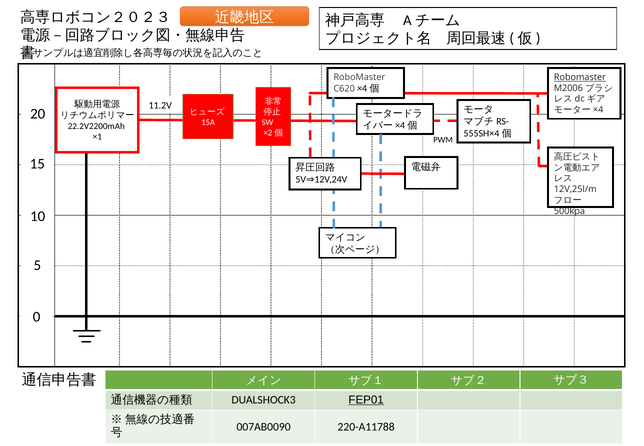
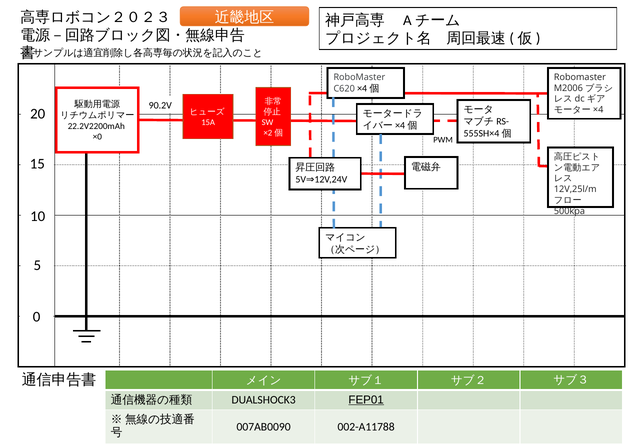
Robomaster at (580, 77) underline: present -> none
11.2V: 11.2V -> 90.2V
×1: ×1 -> ×0
220-A11788: 220-A11788 -> 002-A11788
